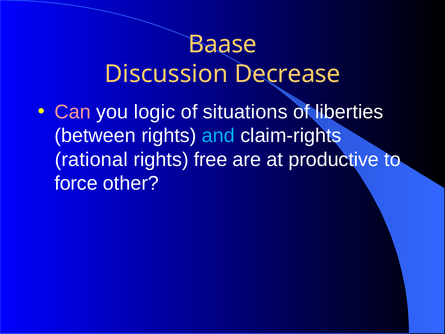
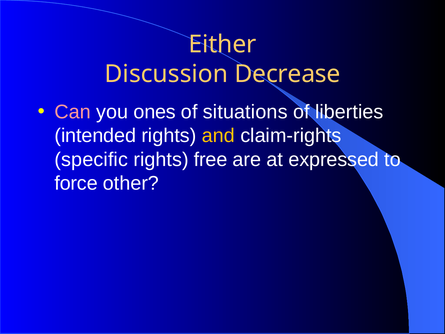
Baase: Baase -> Either
logic: logic -> ones
between: between -> intended
and colour: light blue -> yellow
rational: rational -> specific
productive: productive -> expressed
